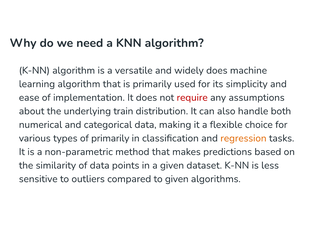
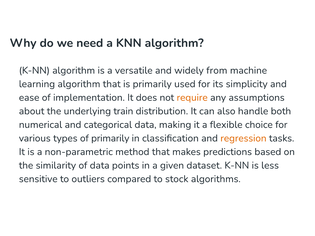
widely does: does -> from
require colour: red -> orange
to given: given -> stock
